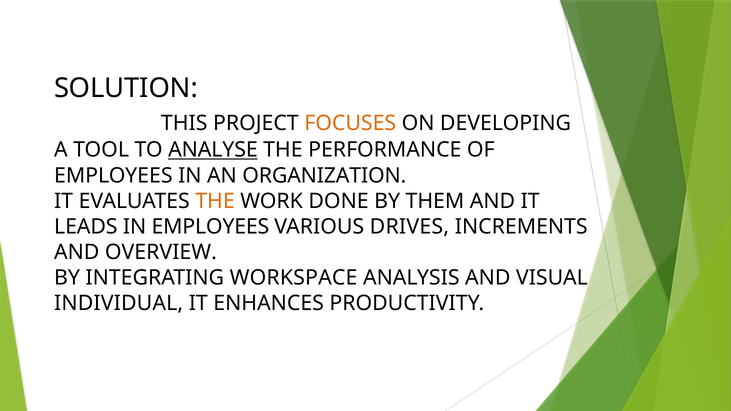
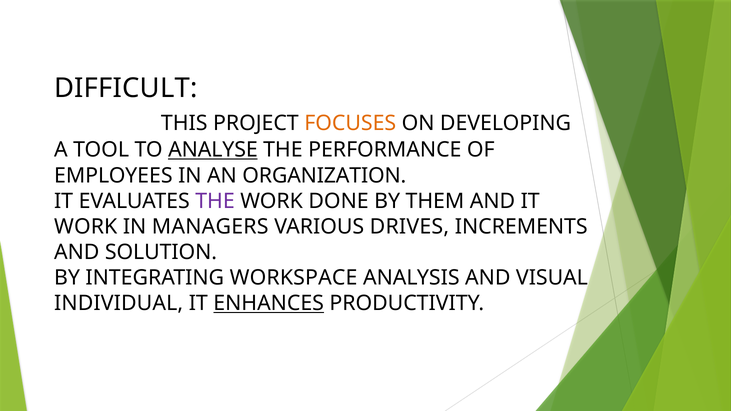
SOLUTION: SOLUTION -> DIFFICULT
THE at (215, 201) colour: orange -> purple
LEADS at (86, 227): LEADS -> WORK
IN EMPLOYEES: EMPLOYEES -> MANAGERS
OVERVIEW: OVERVIEW -> SOLUTION
ENHANCES underline: none -> present
